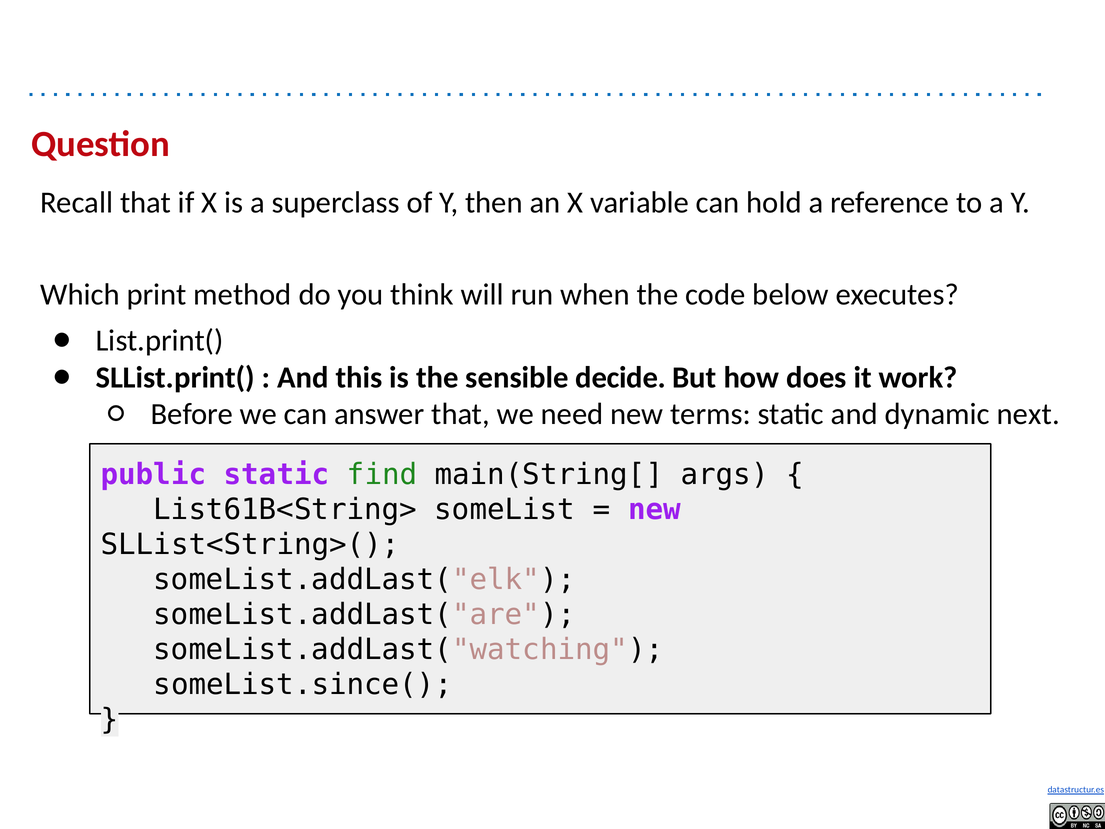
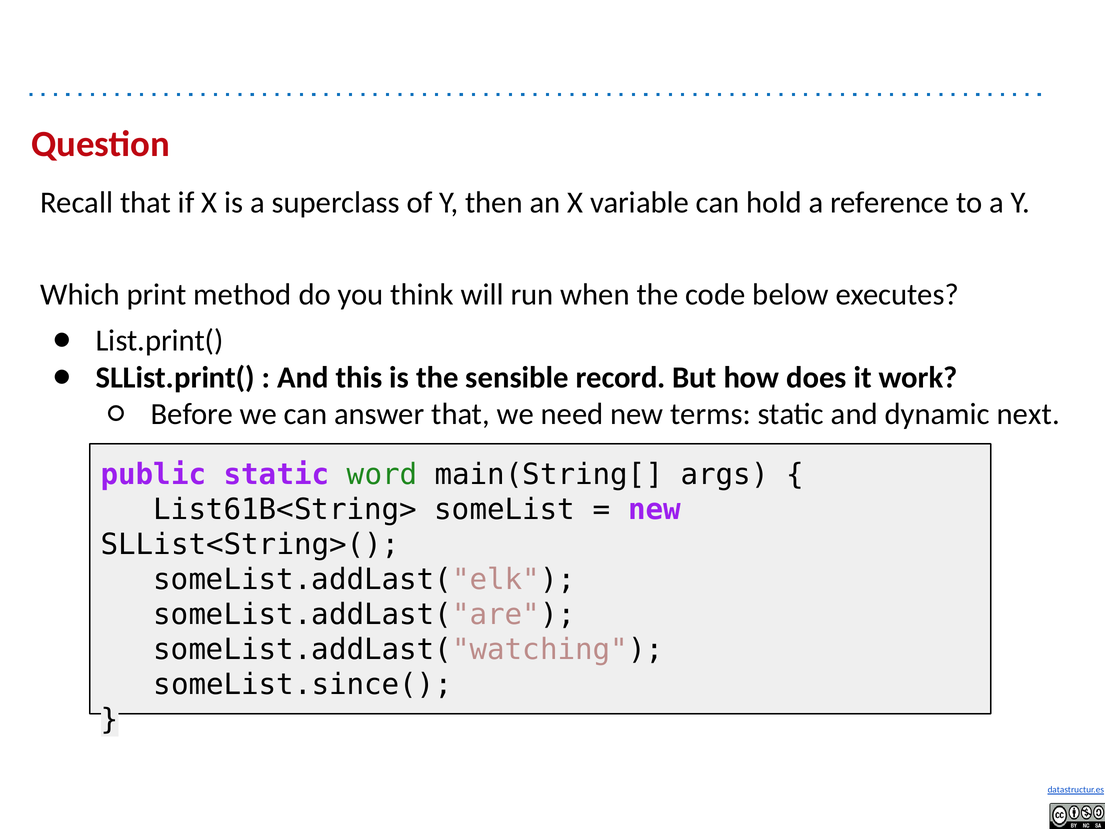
decide: decide -> record
find: find -> word
